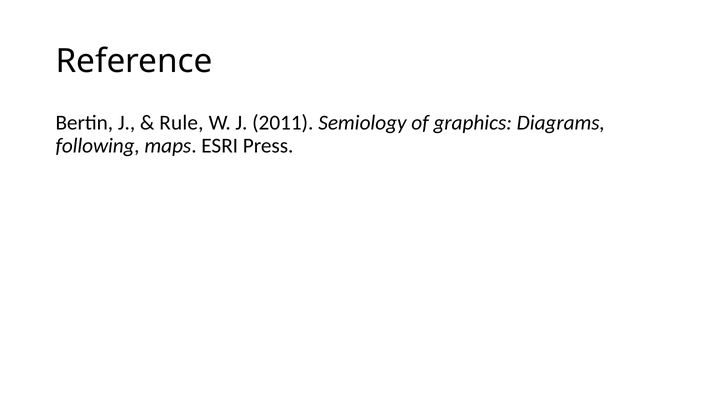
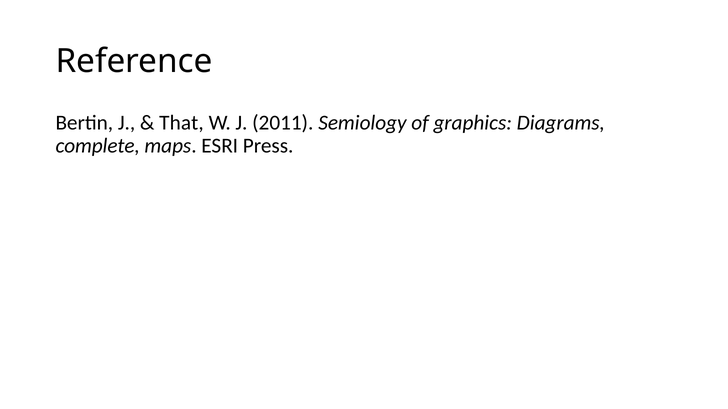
Rule: Rule -> That
following: following -> complete
